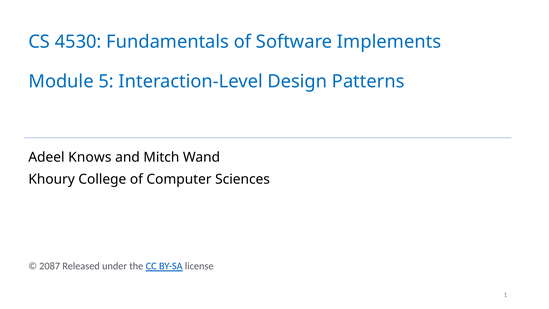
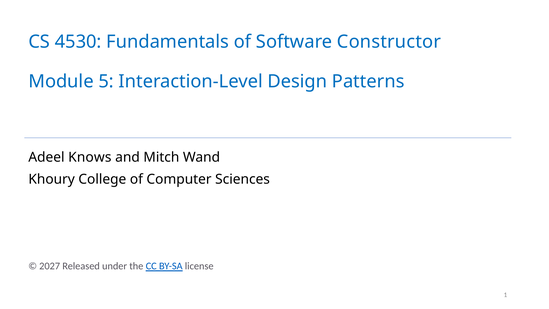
Implements: Implements -> Constructor
2087: 2087 -> 2027
